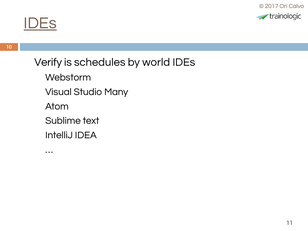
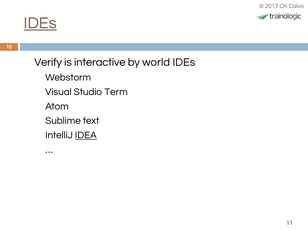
schedules: schedules -> interactive
Many: Many -> Term
IDEA underline: none -> present
